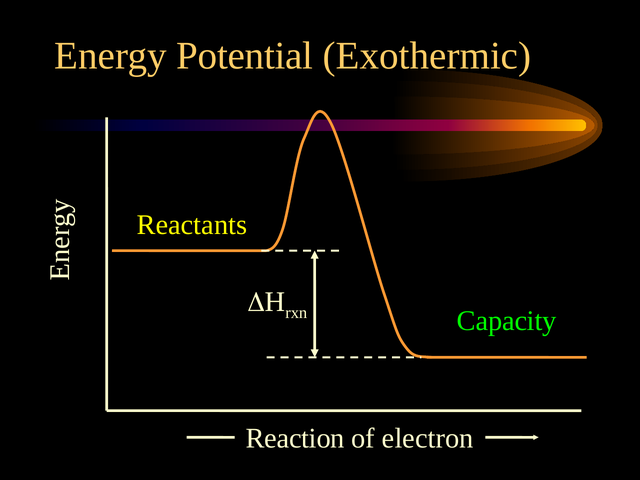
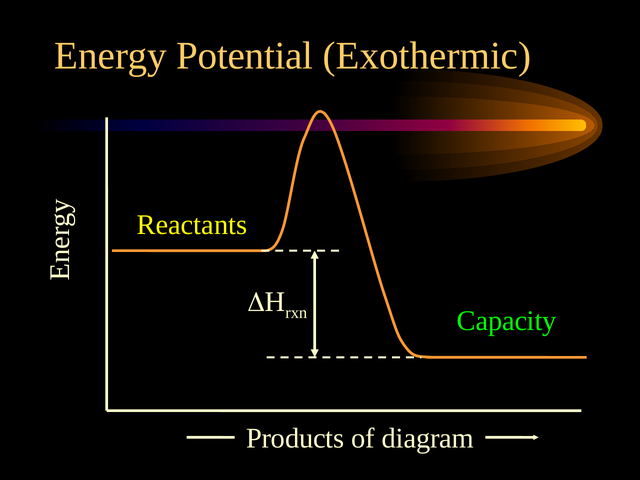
Reaction: Reaction -> Products
electron: electron -> diagram
